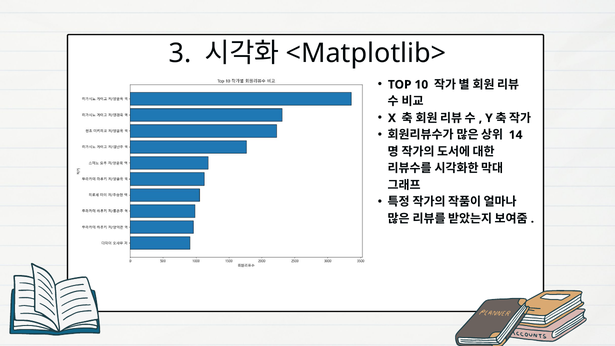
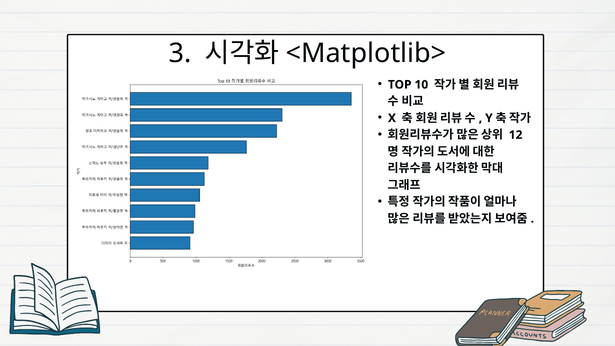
14: 14 -> 12
